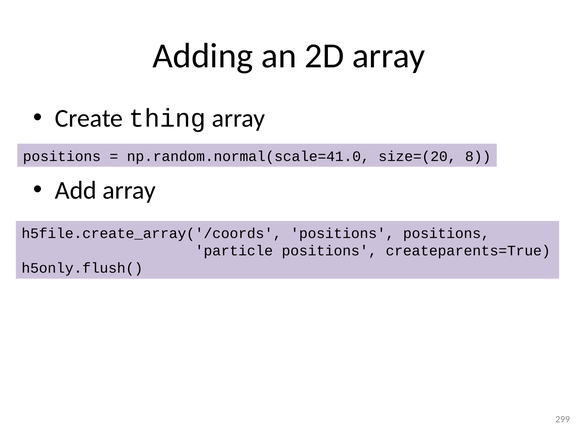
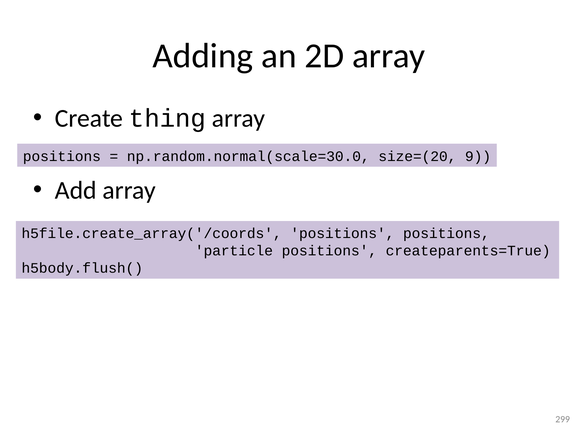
np.random.normal(scale=41.0: np.random.normal(scale=41.0 -> np.random.normal(scale=30.0
8: 8 -> 9
h5only.flush(: h5only.flush( -> h5body.flush(
